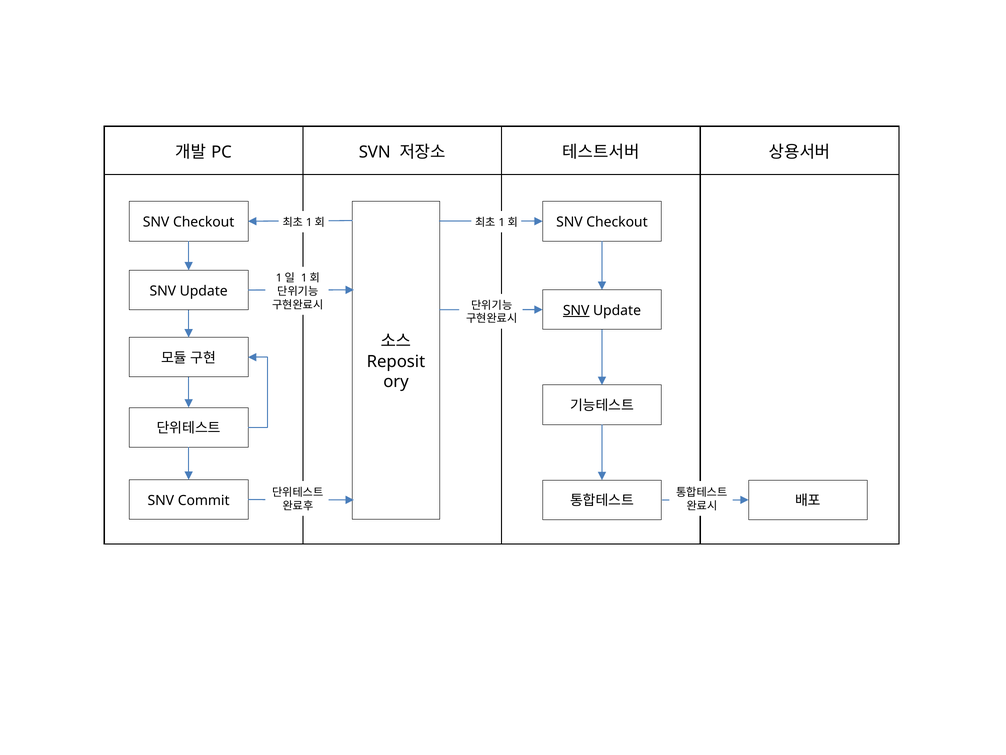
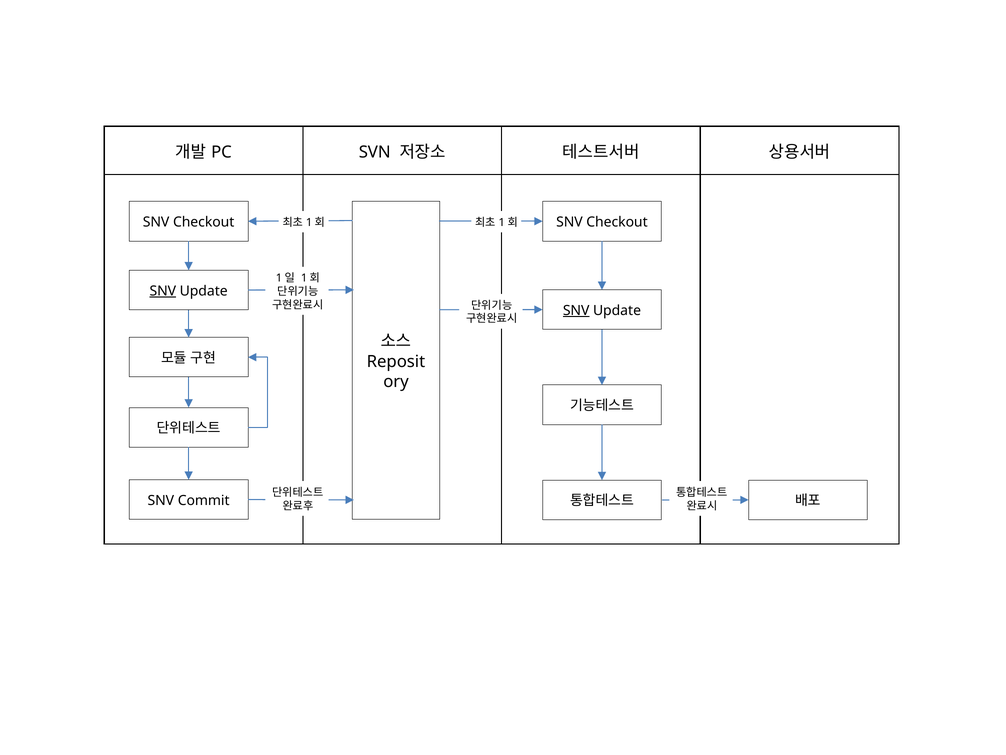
SNV at (163, 291) underline: none -> present
